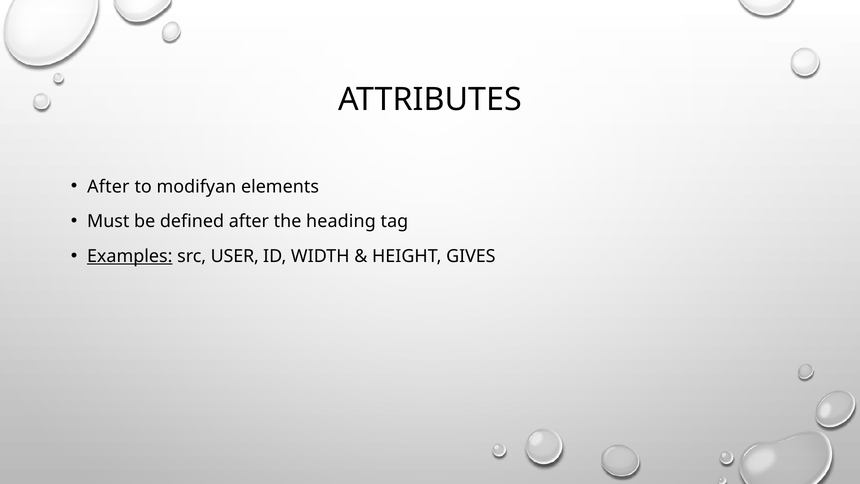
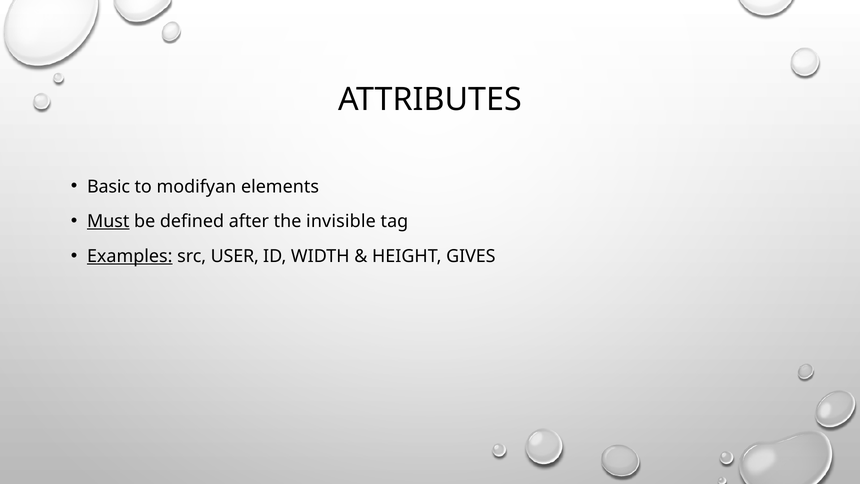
After at (108, 186): After -> Basic
Must underline: none -> present
heading: heading -> invisible
